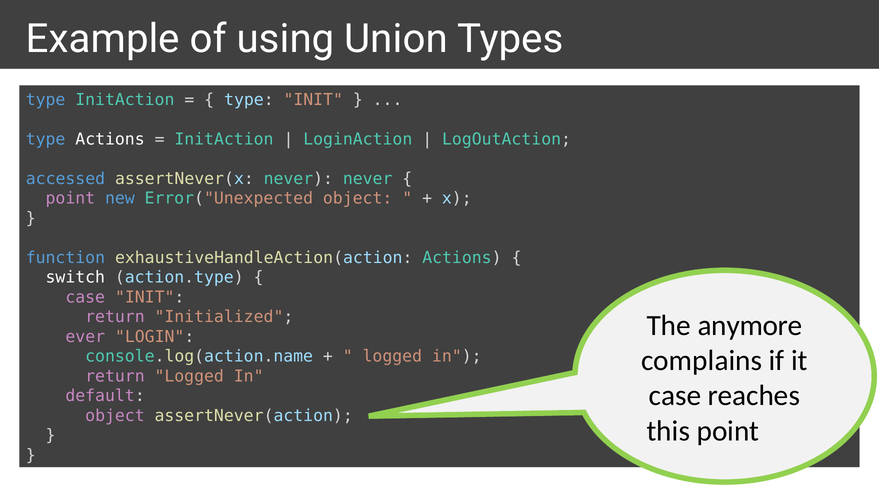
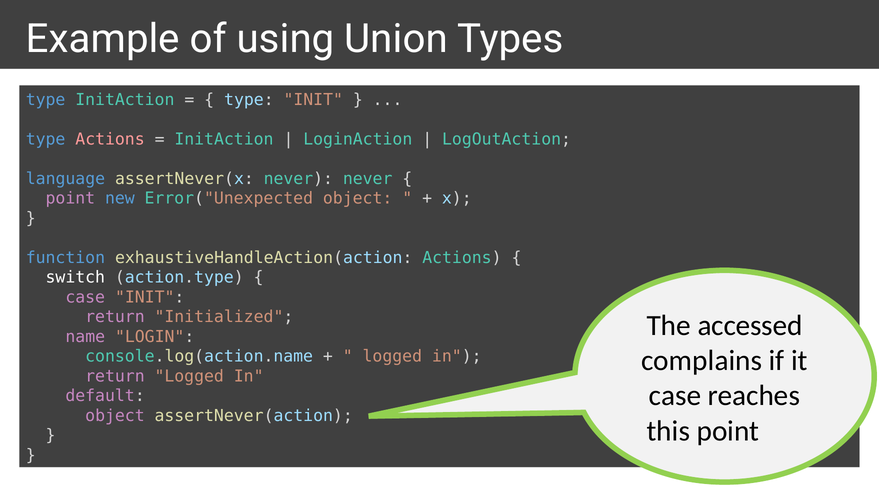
Actions at (110, 139) colour: white -> pink
accessed: accessed -> language
anymore: anymore -> accessed
ever: ever -> name
